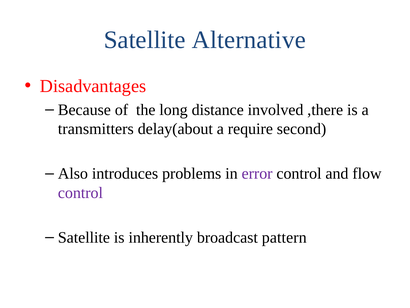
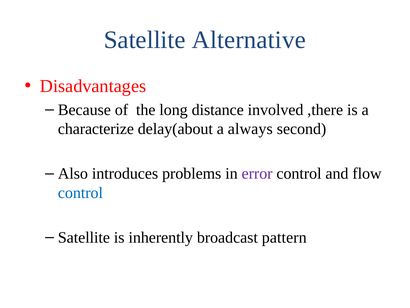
transmitters: transmitters -> characterize
require: require -> always
control at (80, 193) colour: purple -> blue
